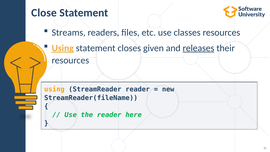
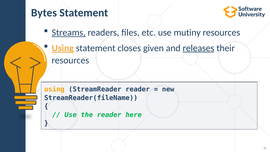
Close: Close -> Bytes
Streams underline: none -> present
classes: classes -> mutiny
